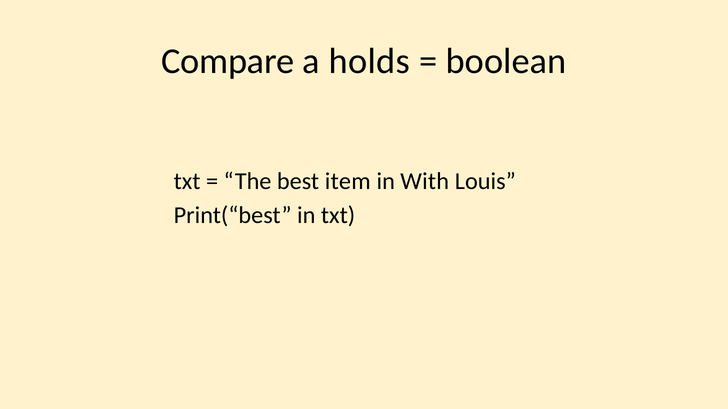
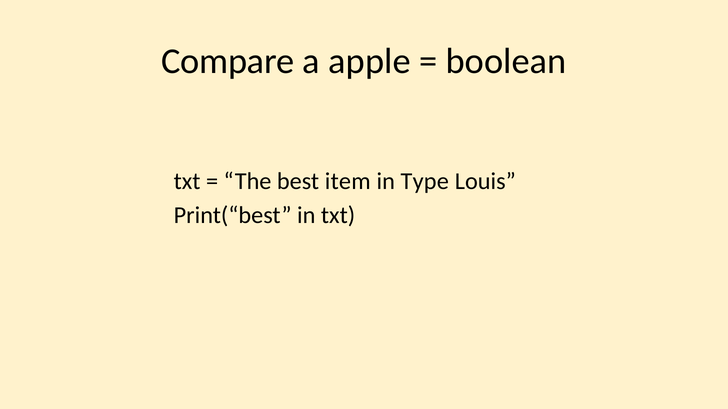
holds: holds -> apple
With: With -> Type
